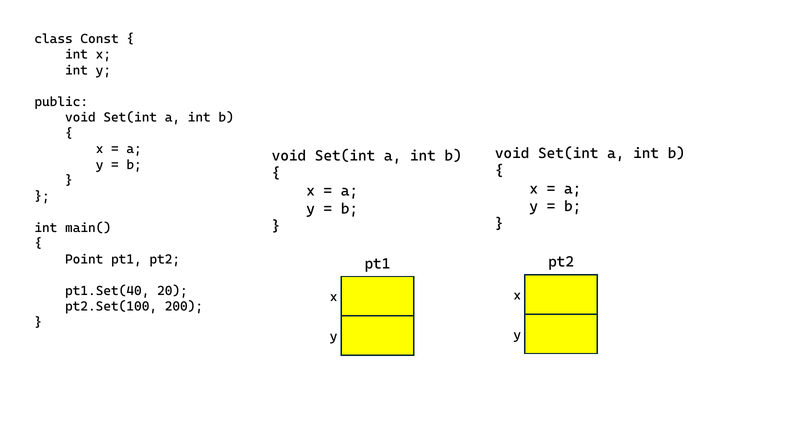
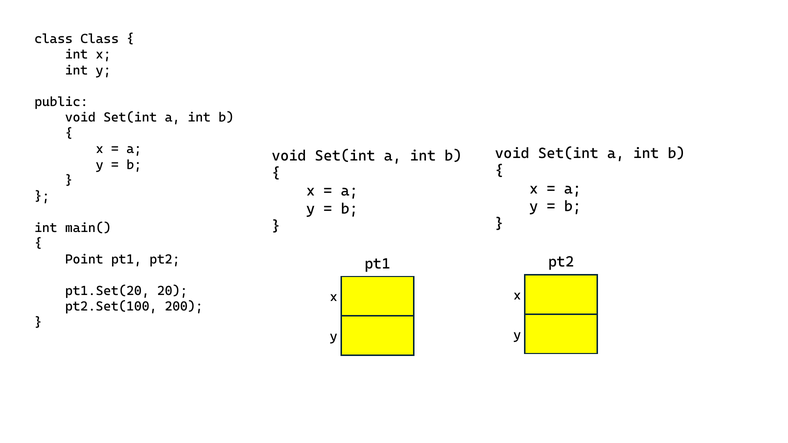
class Const: Const -> Class
pt1.Set(40: pt1.Set(40 -> pt1.Set(20
